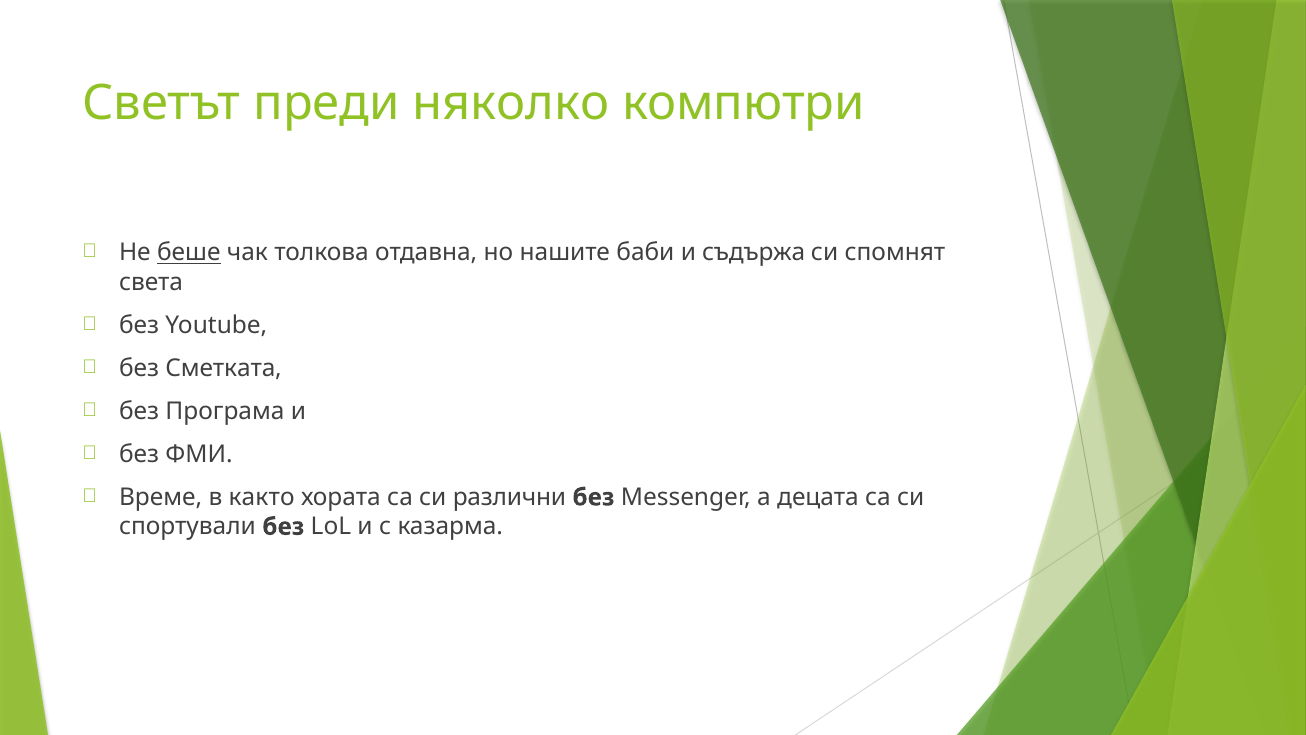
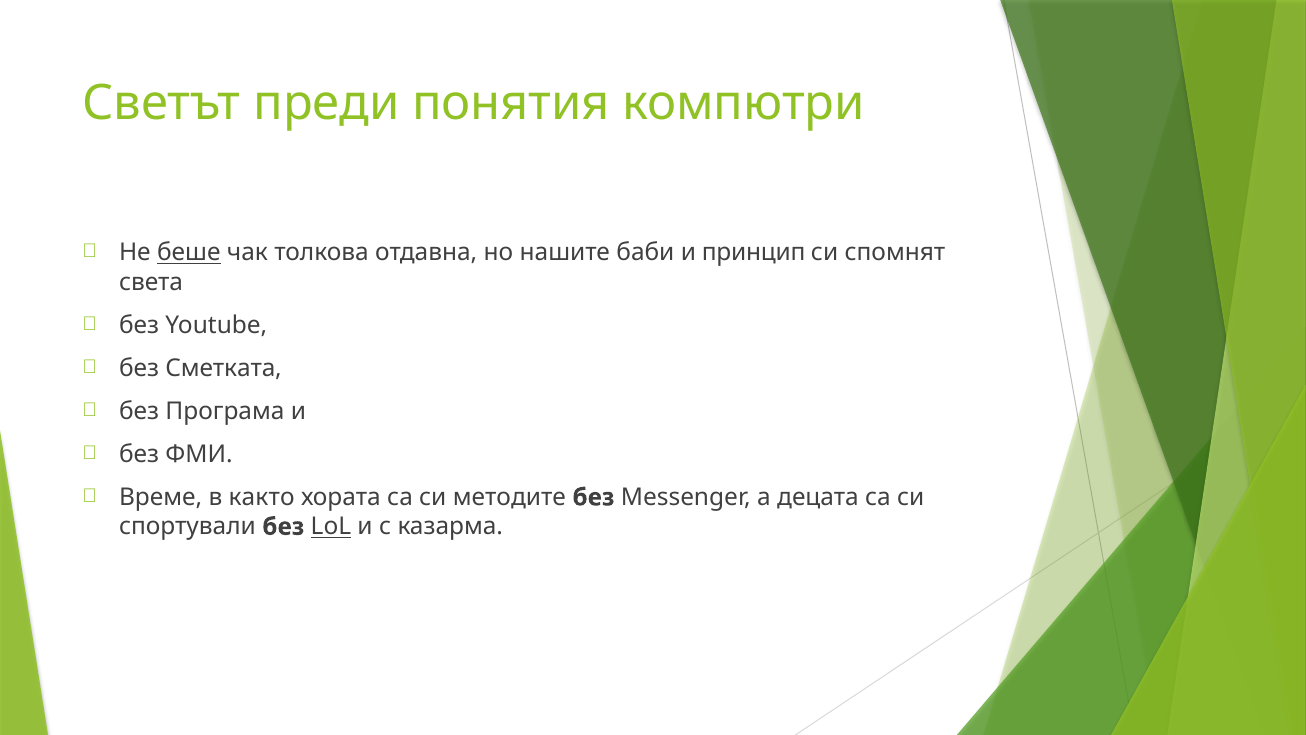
няколко: няколко -> понятия
съдържа: съдържа -> принцип
различни: различни -> методите
LoL underline: none -> present
